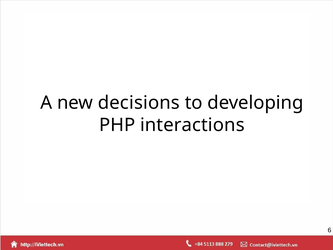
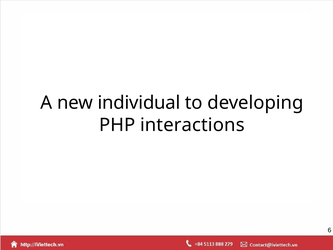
decisions: decisions -> individual
